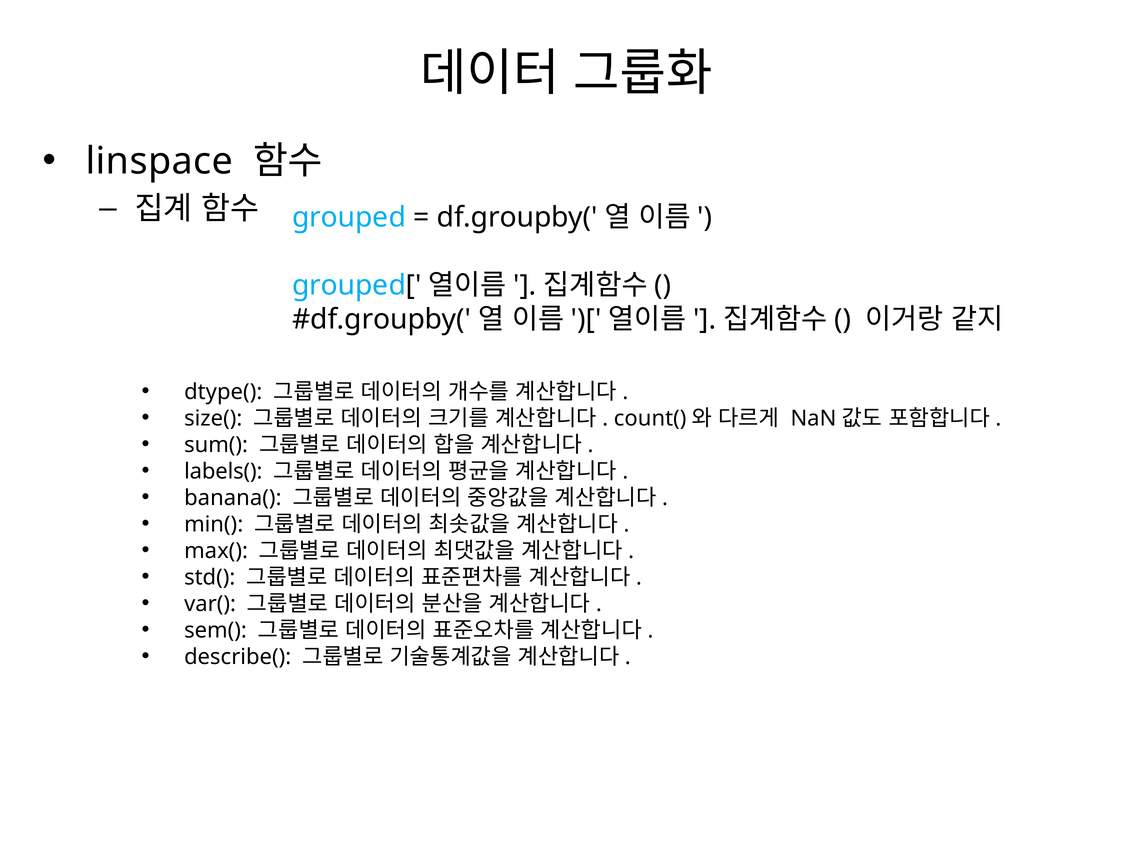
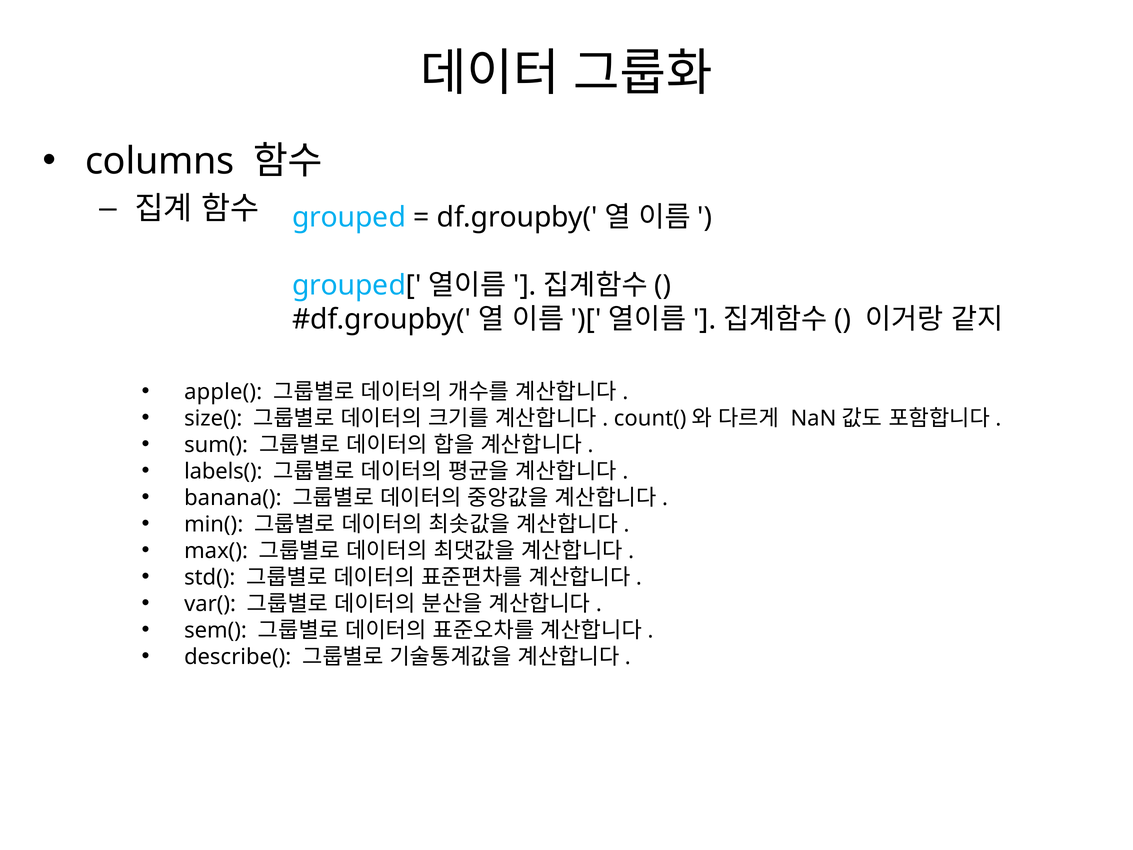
linspace: linspace -> columns
dtype(: dtype( -> apple(
